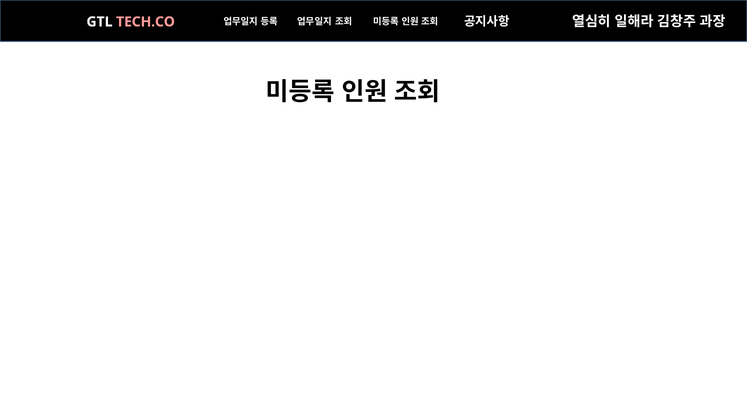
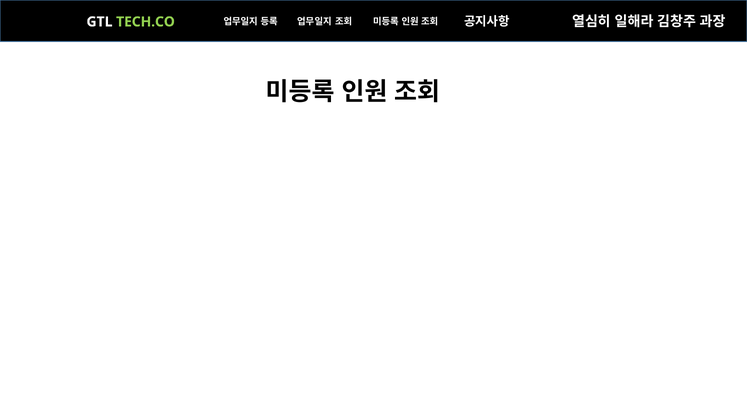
TECH.CO colour: pink -> light green
